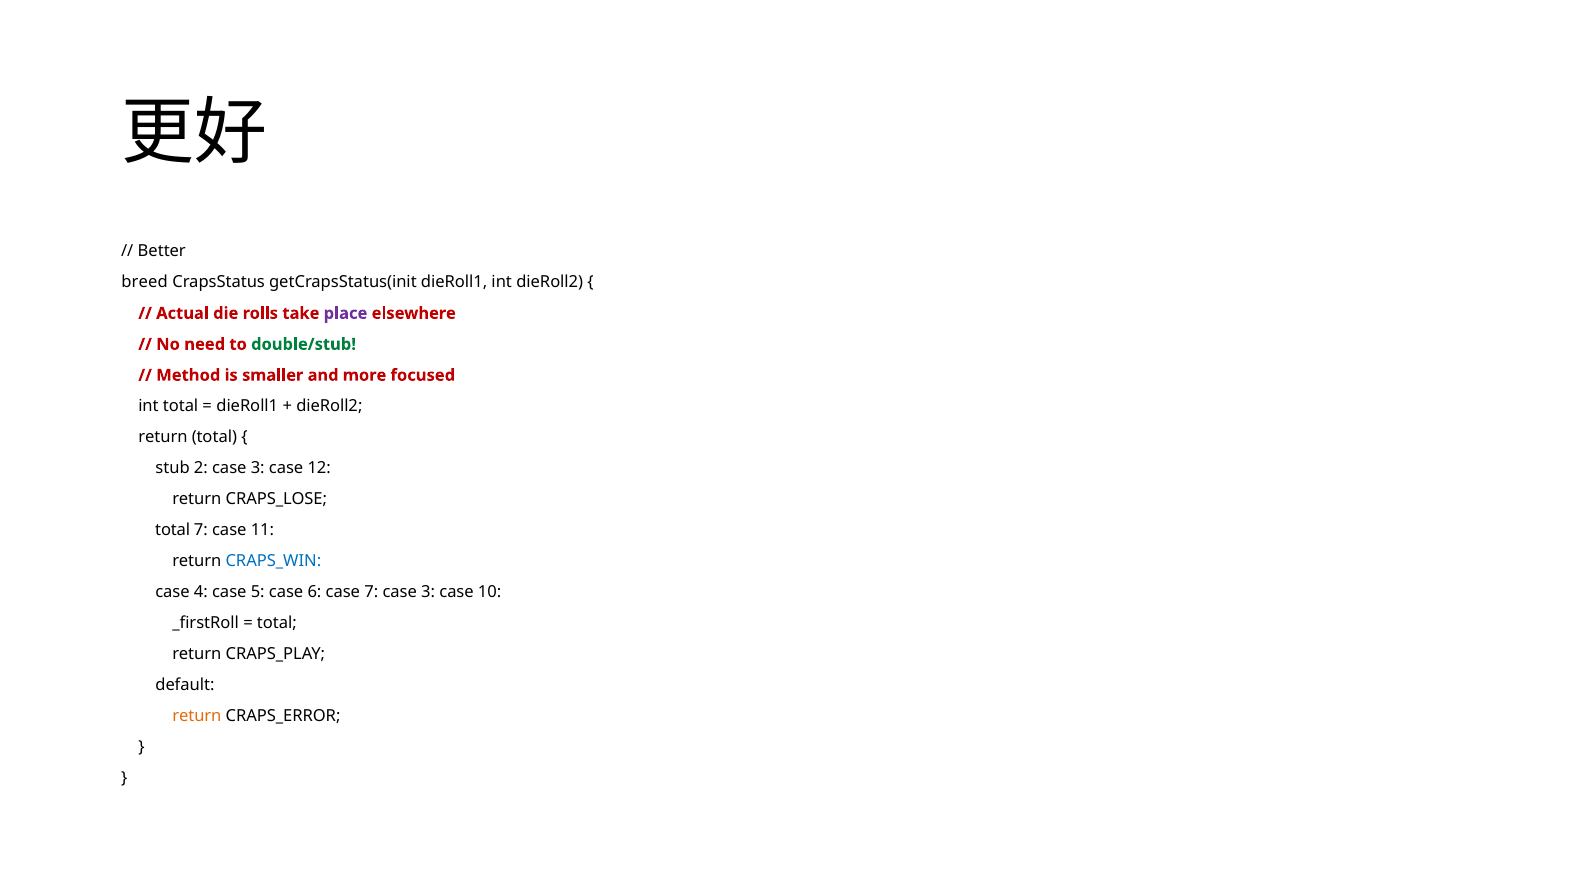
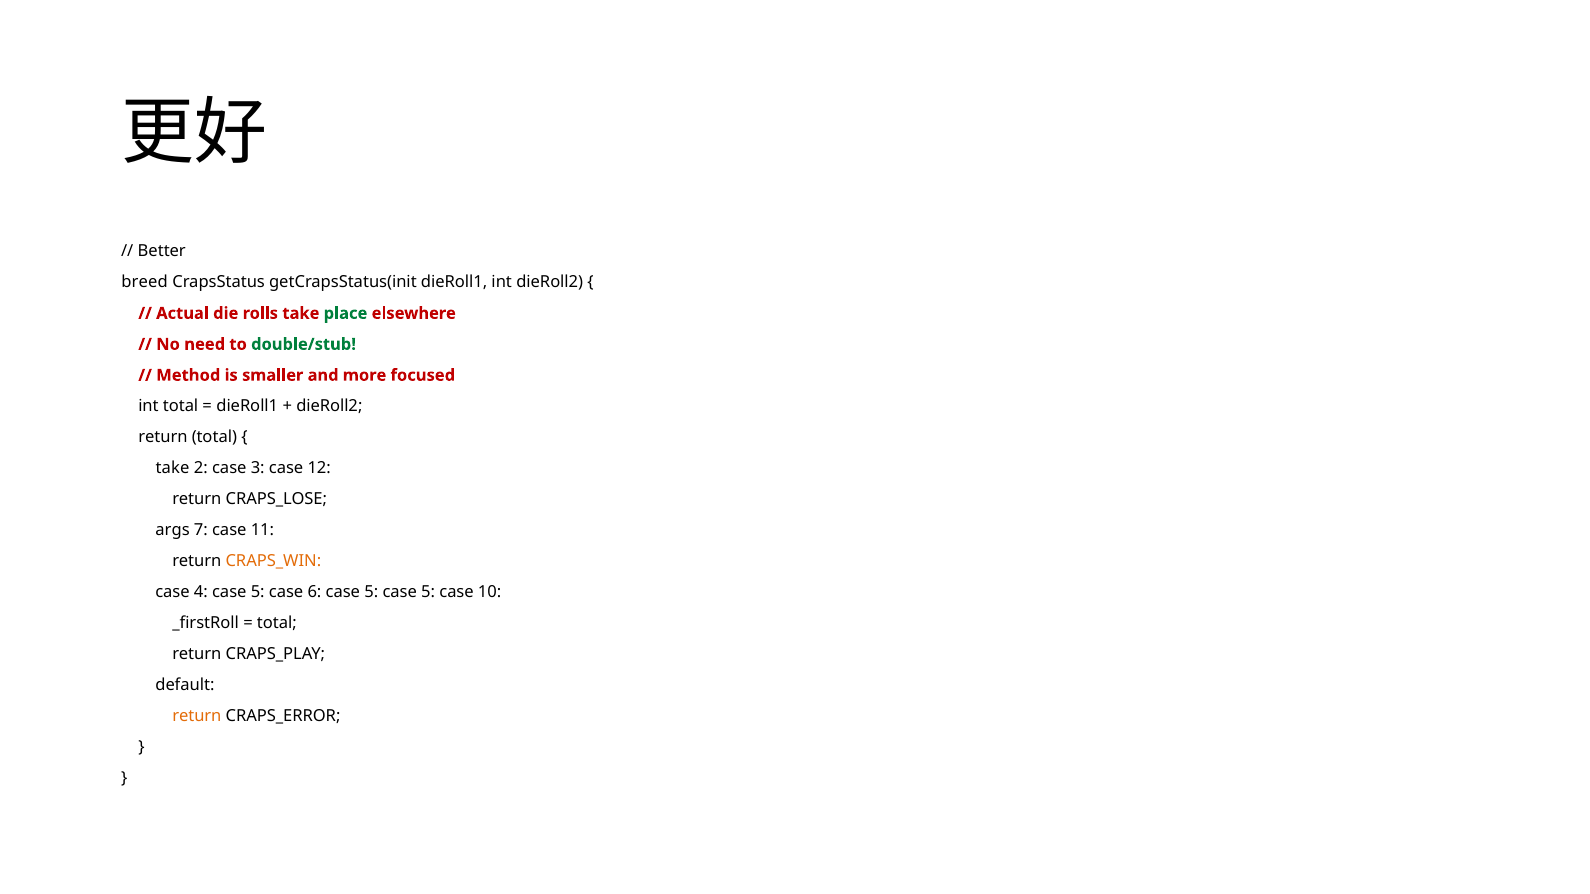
place colour: purple -> green
stub at (173, 468): stub -> take
total at (173, 530): total -> args
CRAPS_WIN colour: blue -> orange
6 case 7: 7 -> 5
3 at (428, 592): 3 -> 5
